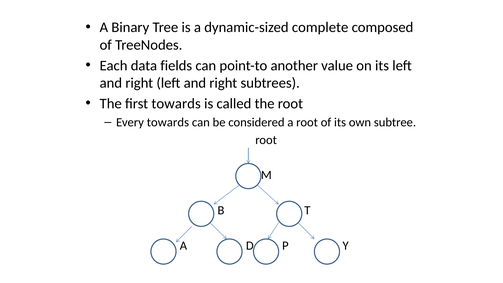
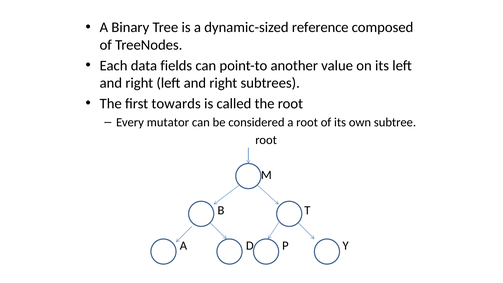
complete: complete -> reference
Every towards: towards -> mutator
